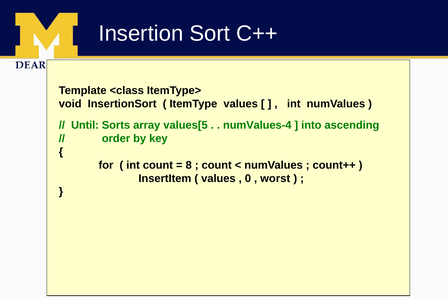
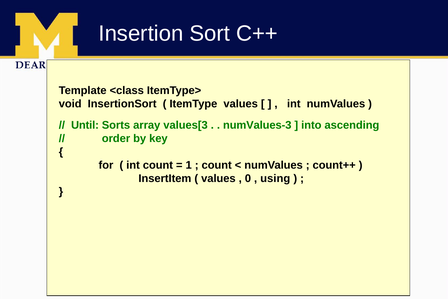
values[5: values[5 -> values[3
numValues-4: numValues-4 -> numValues-3
8: 8 -> 1
worst: worst -> using
